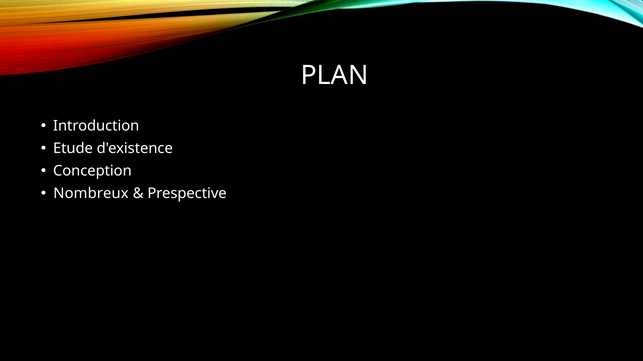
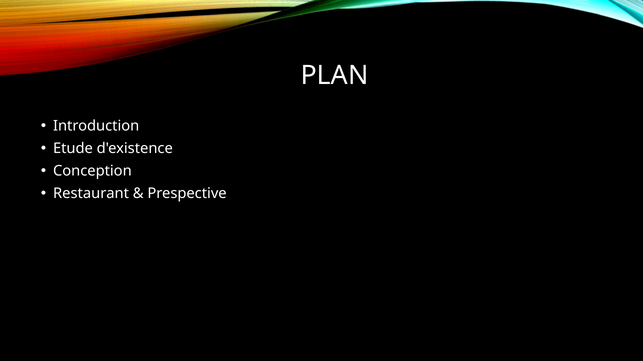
Nombreux: Nombreux -> Restaurant
